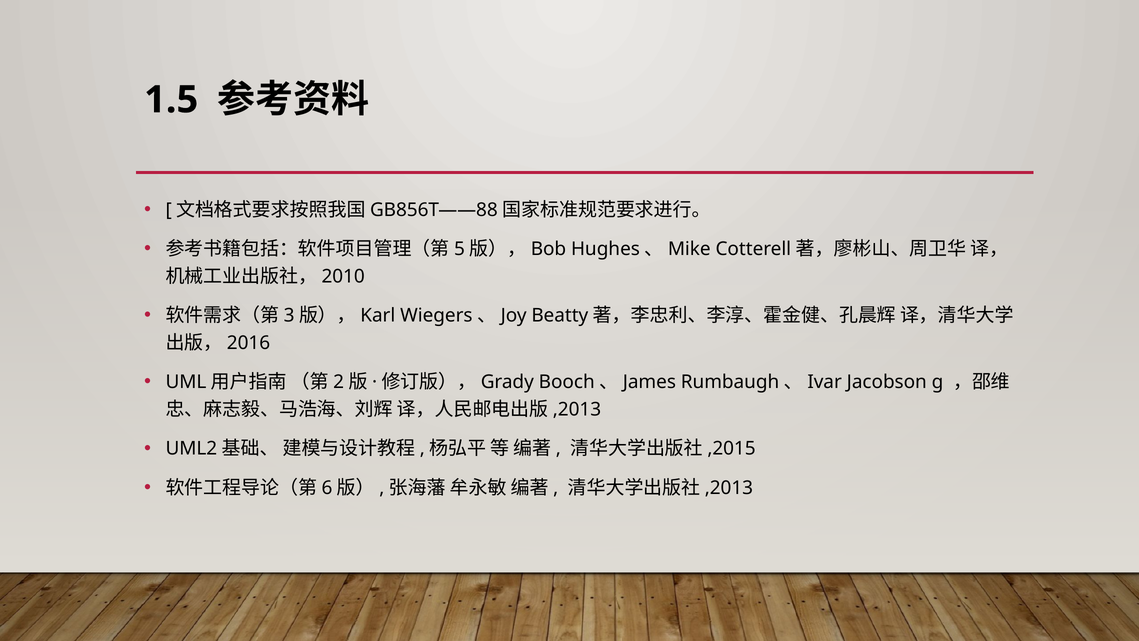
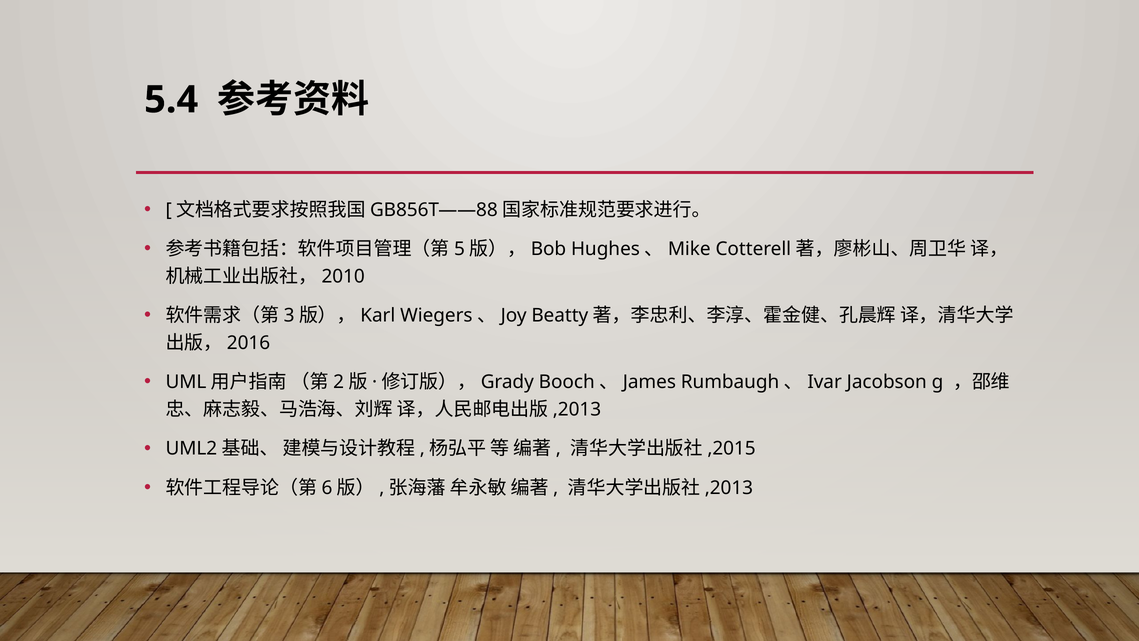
1.5: 1.5 -> 5.4
